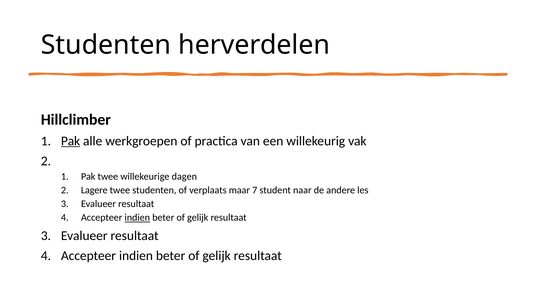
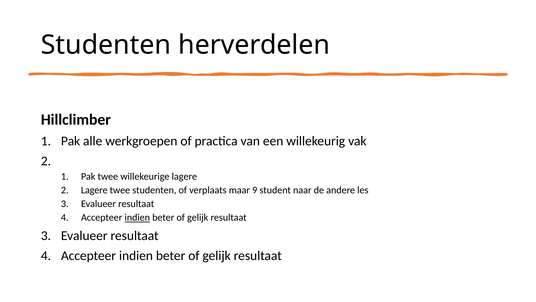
Pak at (71, 141) underline: present -> none
willekeurige dagen: dagen -> lagere
7: 7 -> 9
